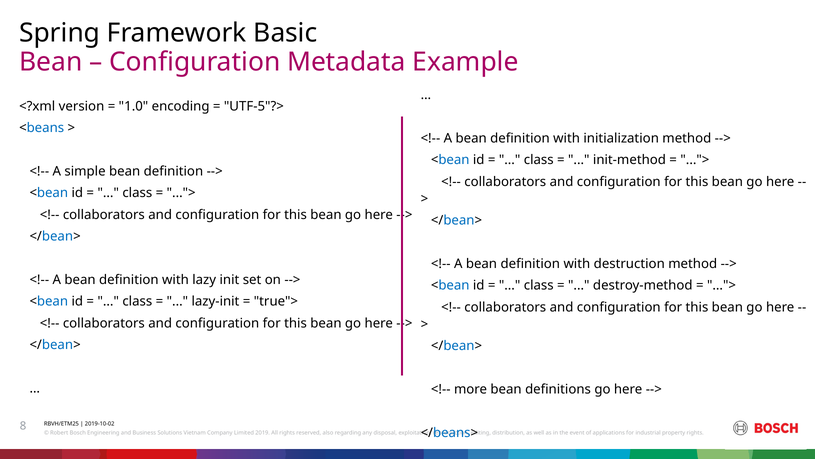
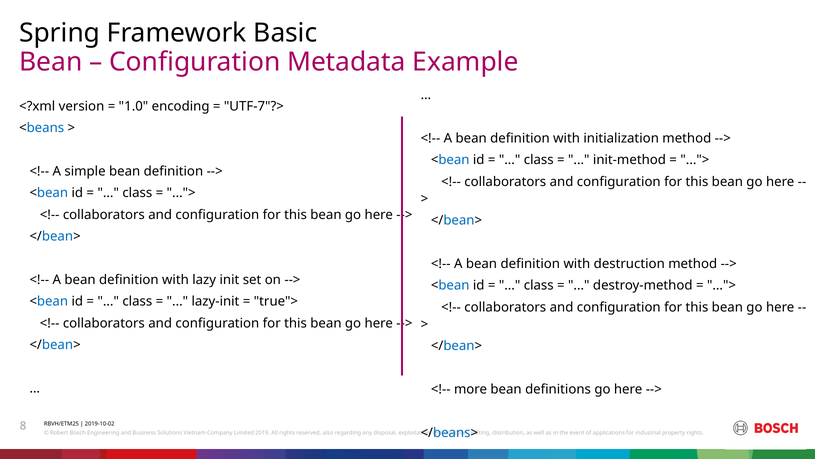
UTF-5"?>: UTF-5"?> -> UTF-7"?>
